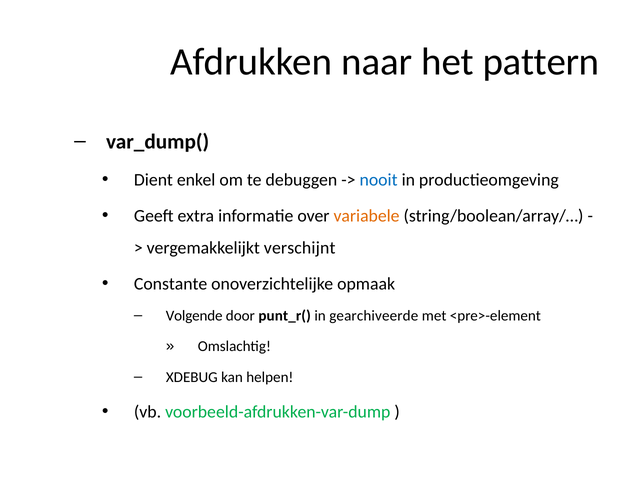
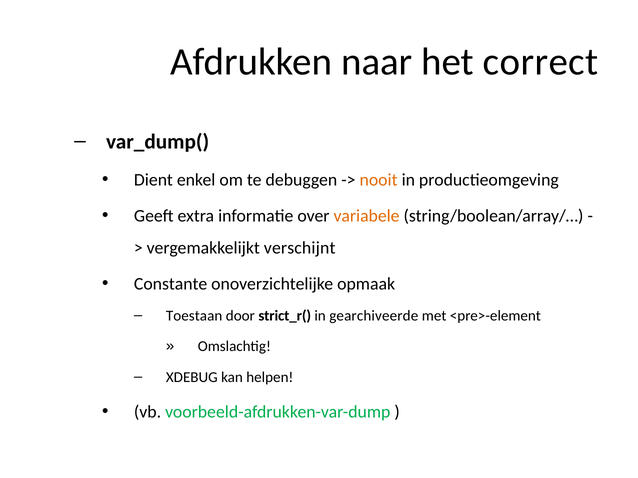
pattern: pattern -> correct
nooit colour: blue -> orange
Volgende: Volgende -> Toestaan
punt_r(: punt_r( -> strict_r(
